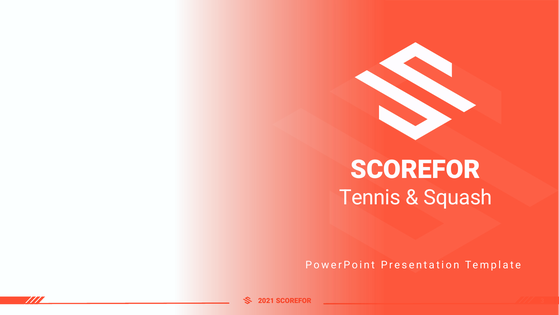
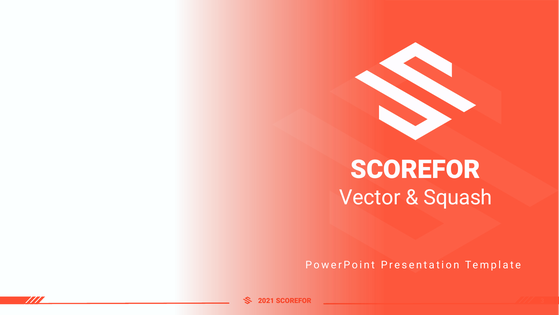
Tennis: Tennis -> Vector
